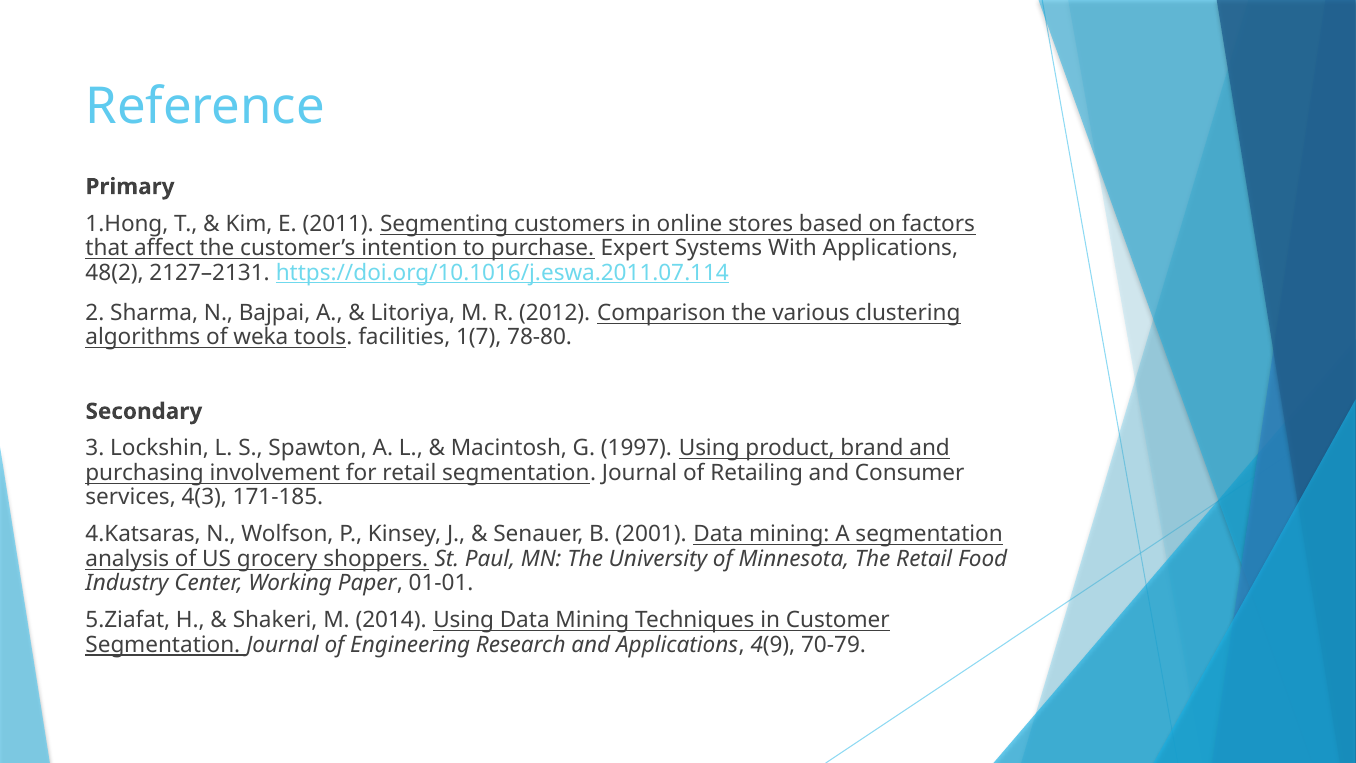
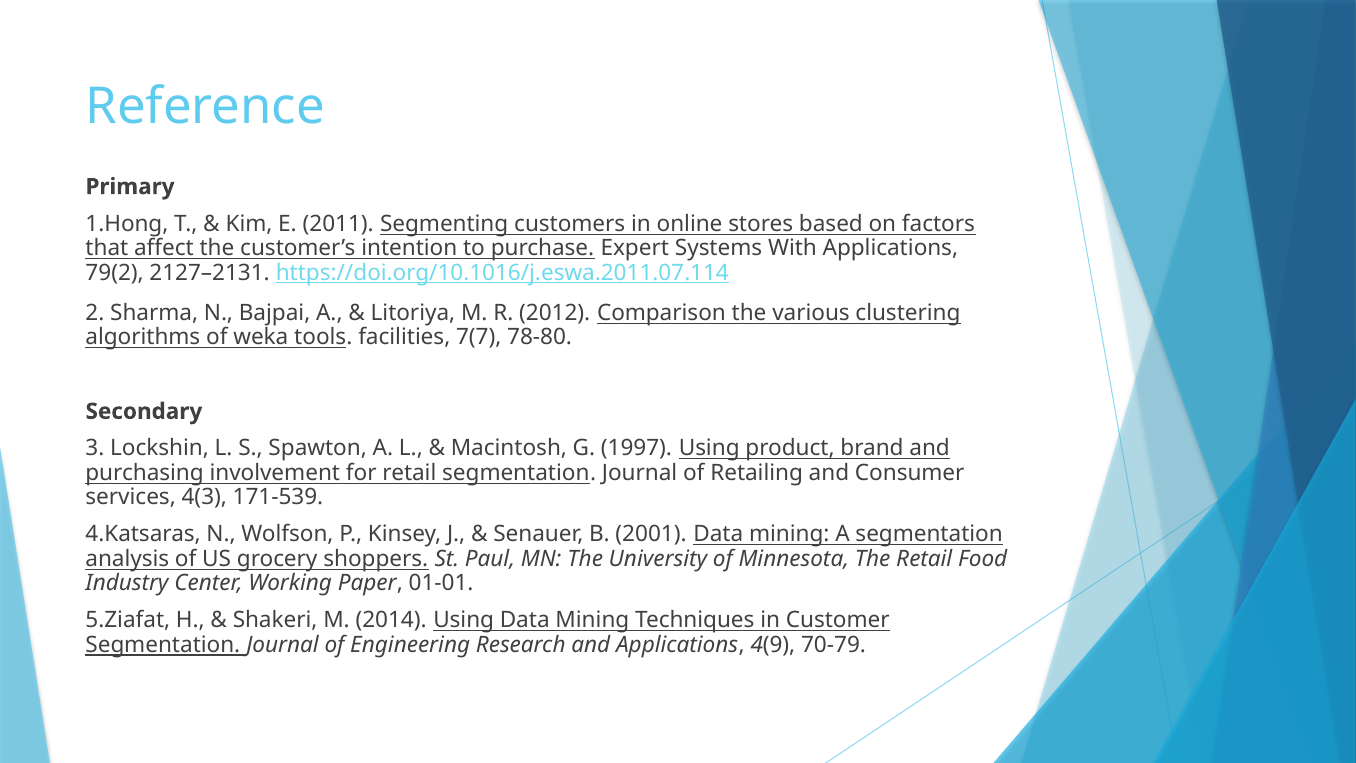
48(2: 48(2 -> 79(2
1(7: 1(7 -> 7(7
171-185: 171-185 -> 171-539
